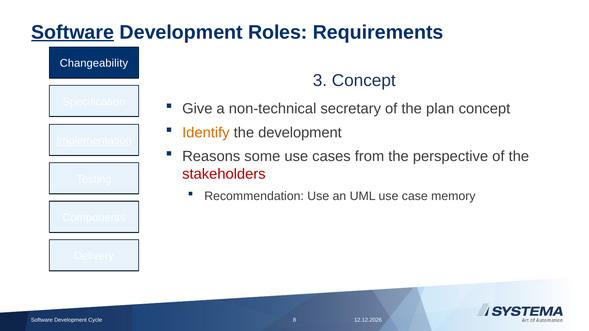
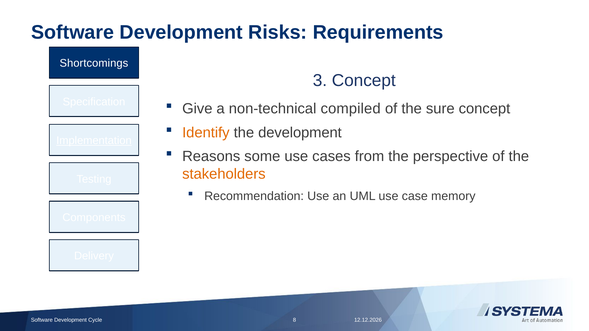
Software at (73, 32) underline: present -> none
Roles: Roles -> Risks
Changeability: Changeability -> Shortcomings
secretary: secretary -> compiled
plan: plan -> sure
stakeholders colour: red -> orange
